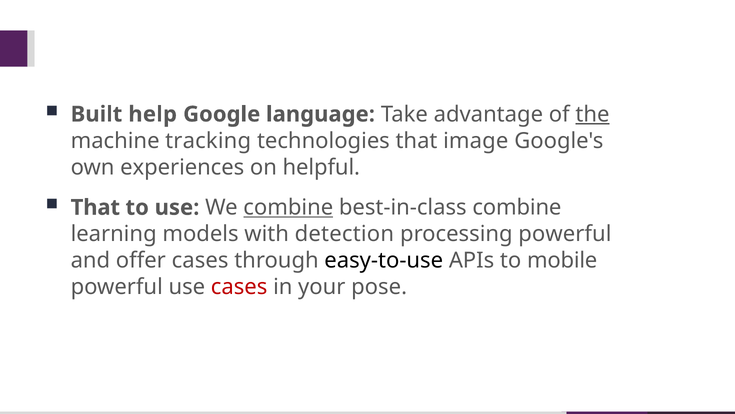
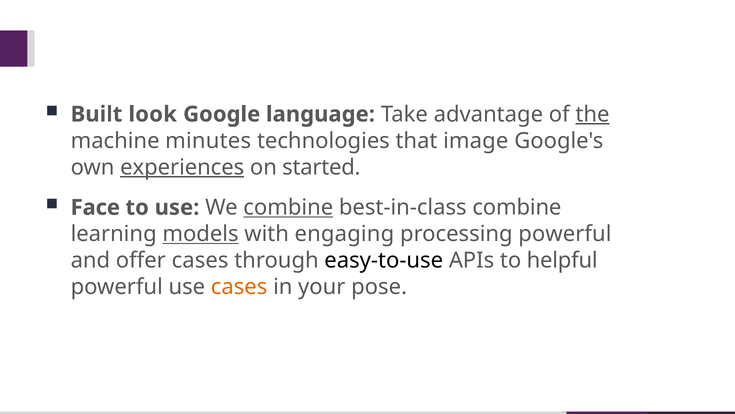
help: help -> look
tracking: tracking -> minutes
experiences underline: none -> present
helpful: helpful -> started
That at (95, 207): That -> Face
models underline: none -> present
detection: detection -> engaging
mobile: mobile -> helpful
cases at (239, 287) colour: red -> orange
